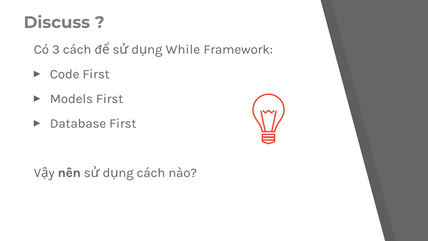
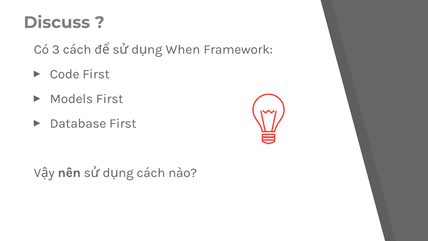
While: While -> When
